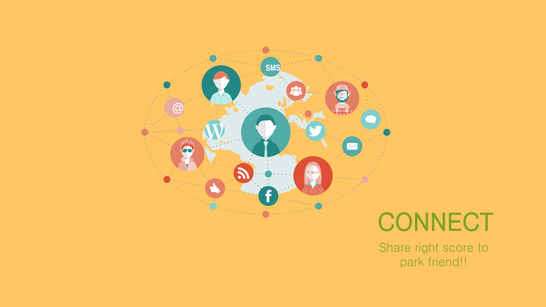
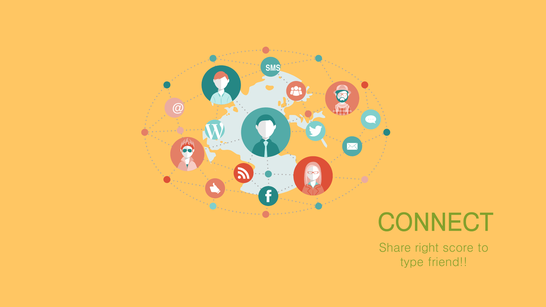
park: park -> type
